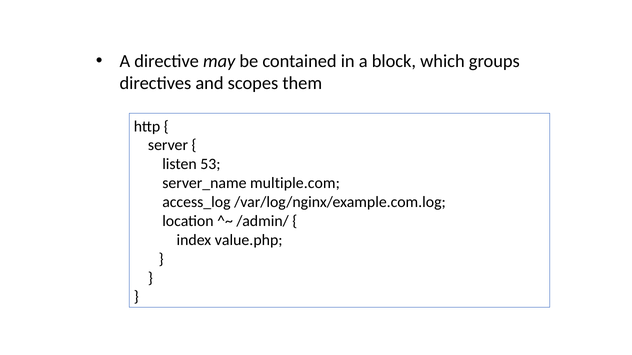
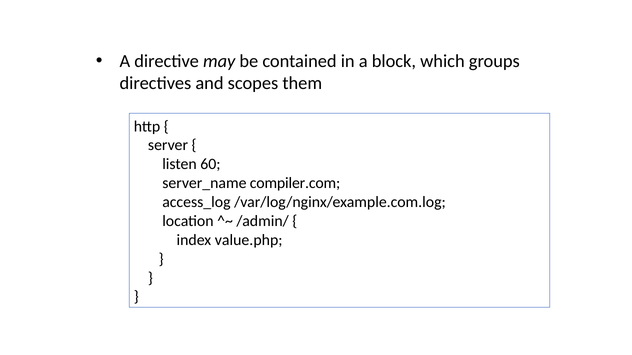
53: 53 -> 60
multiple.com: multiple.com -> compiler.com
